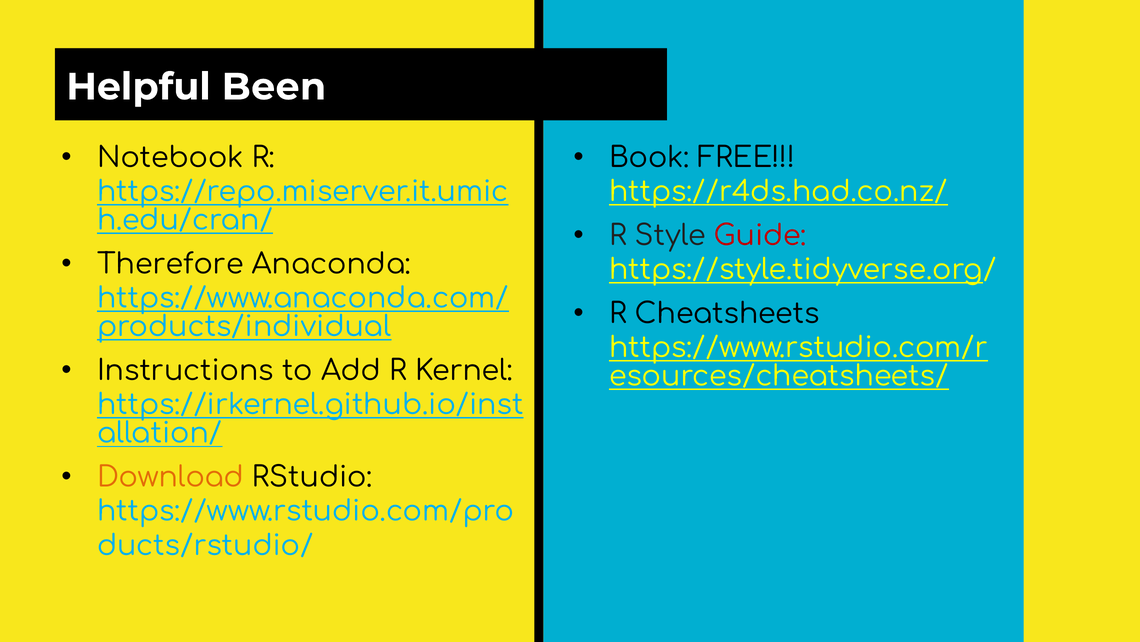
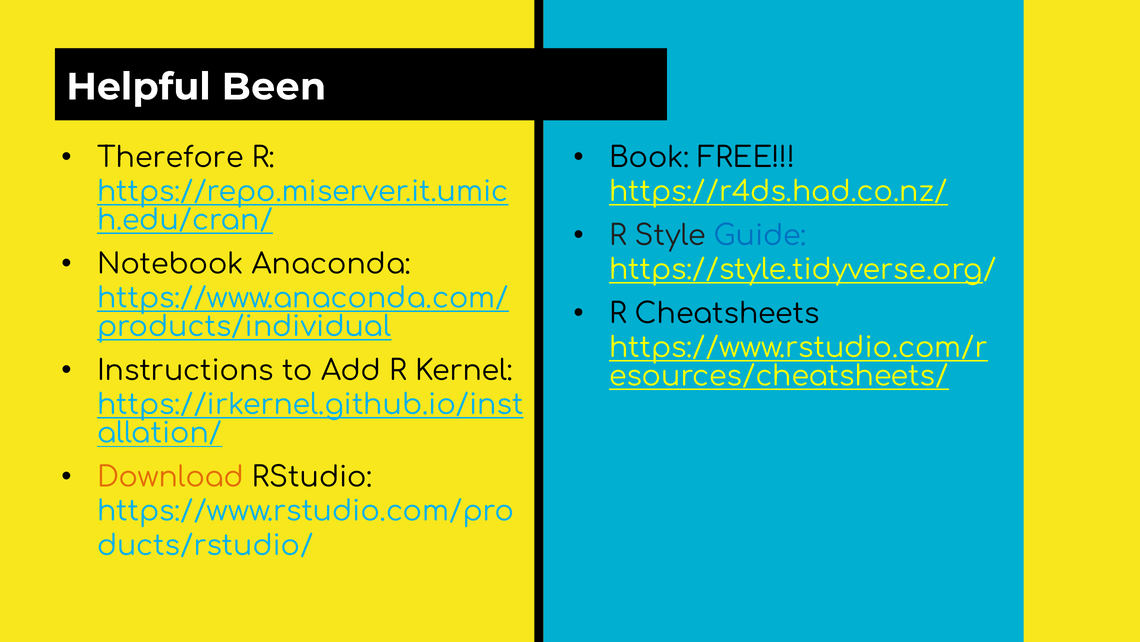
Notebook: Notebook -> Therefore
Guide colour: red -> blue
Therefore: Therefore -> Notebook
